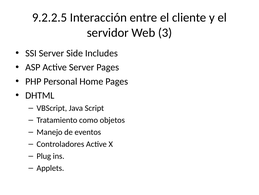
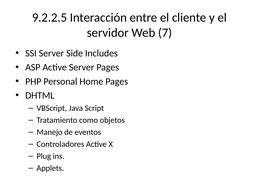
3: 3 -> 7
